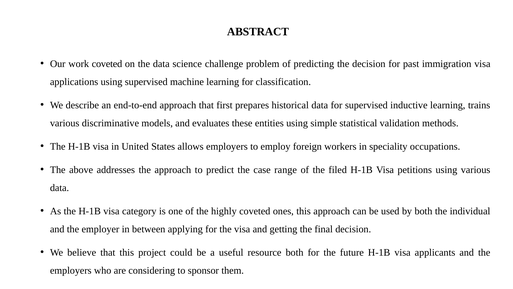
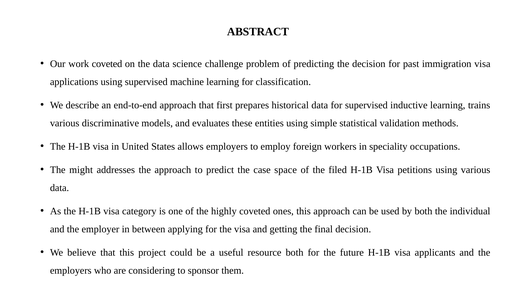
above: above -> might
range: range -> space
